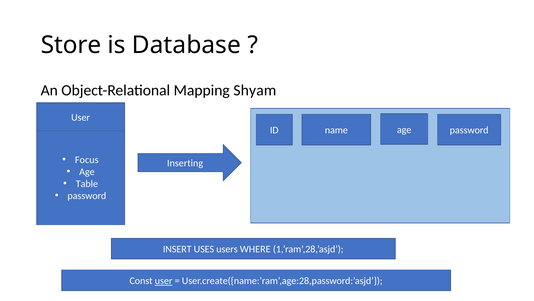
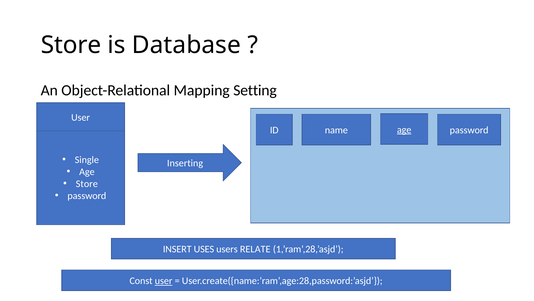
Shyam: Shyam -> Setting
age at (404, 129) underline: none -> present
Focus: Focus -> Single
Table at (87, 183): Table -> Store
WHERE: WHERE -> RELATE
